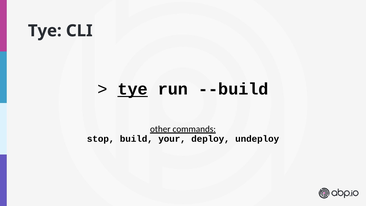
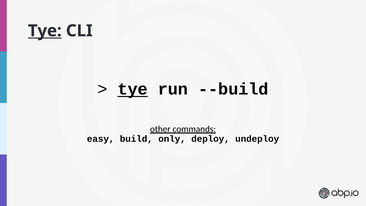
Tye at (45, 31) underline: none -> present
stop: stop -> easy
your: your -> only
